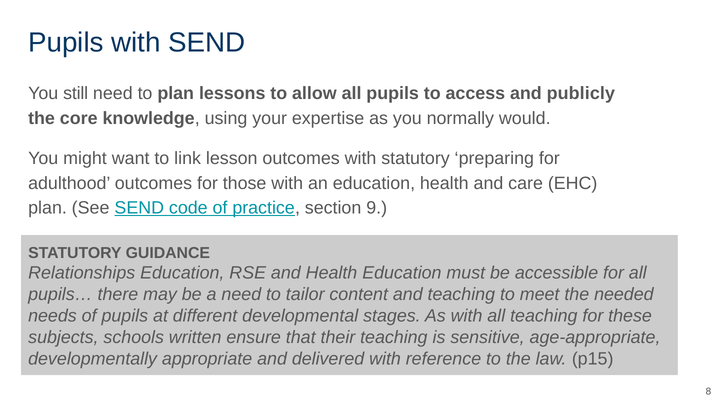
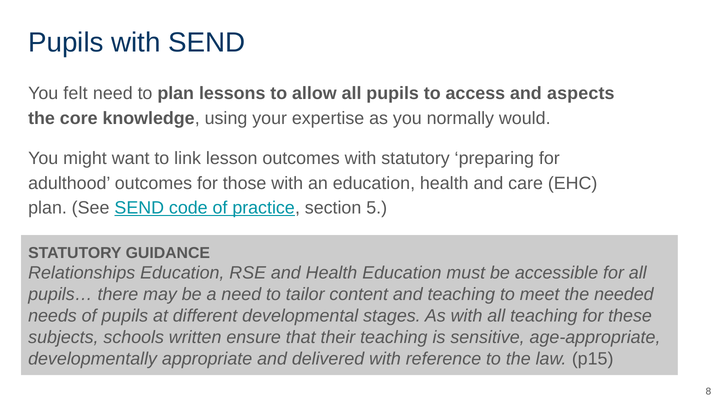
still: still -> felt
publicly: publicly -> aspects
9: 9 -> 5
